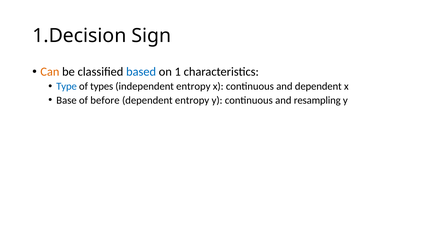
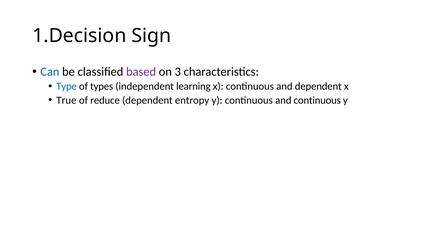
Can colour: orange -> blue
based colour: blue -> purple
1: 1 -> 3
independent entropy: entropy -> learning
Base: Base -> True
before: before -> reduce
and resampling: resampling -> continuous
